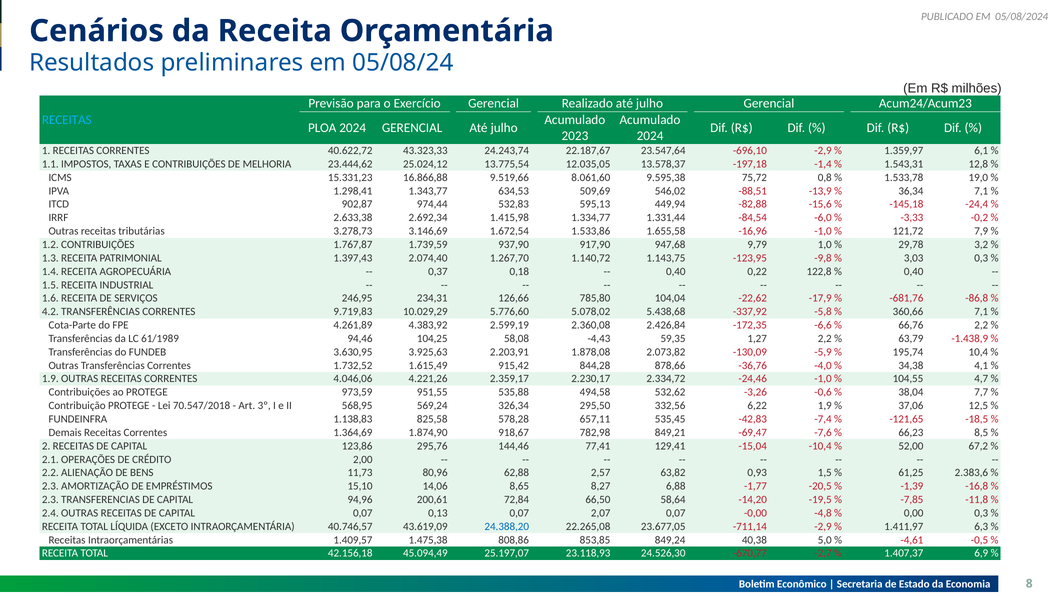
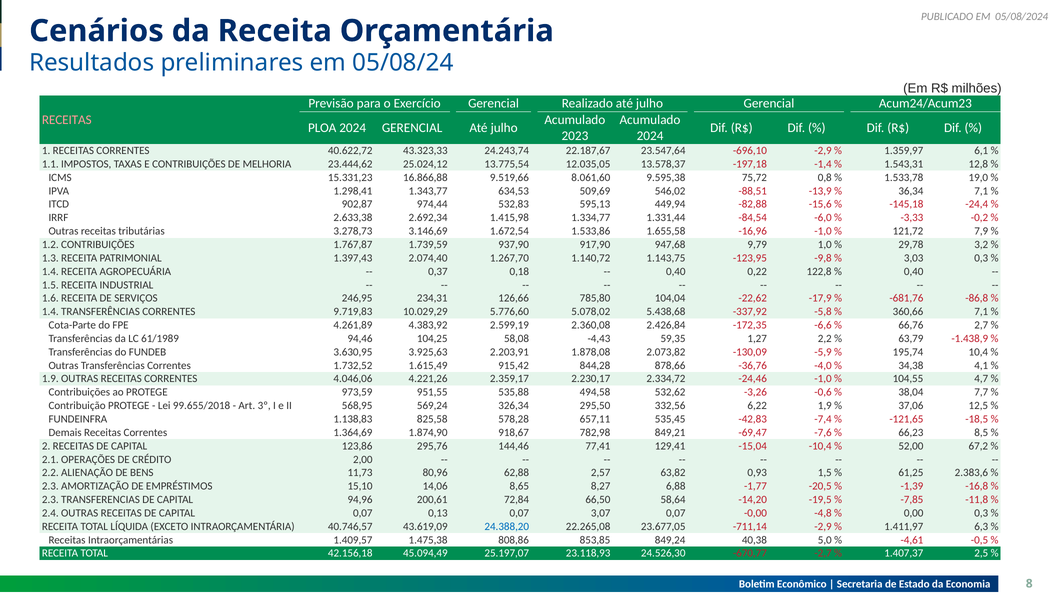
RECEITAS at (67, 120) colour: light blue -> pink
4.2 at (50, 312): 4.2 -> 1.4
66,76 2,2: 2,2 -> 2,7
70.547/2018: 70.547/2018 -> 99.655/2018
2,07: 2,07 -> 3,07
6,9: 6,9 -> 2,5
